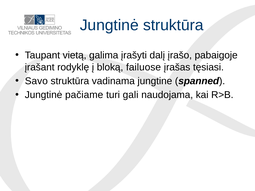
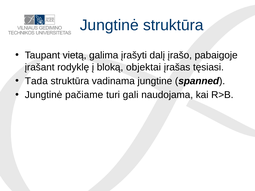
failuose: failuose -> objektai
Savo: Savo -> Tada
